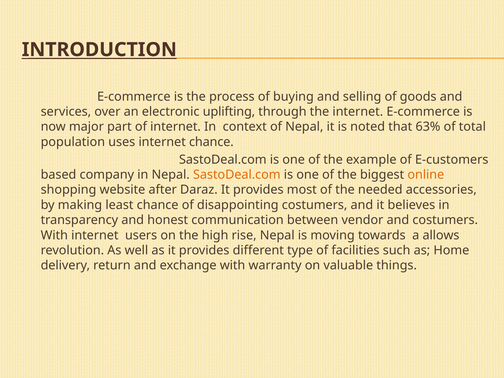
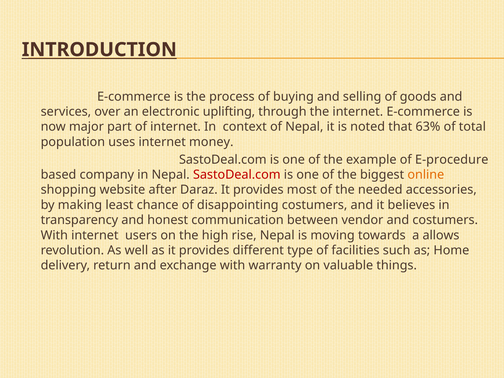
internet chance: chance -> money
E-customers: E-customers -> E-procedure
SastoDeal.com at (237, 175) colour: orange -> red
